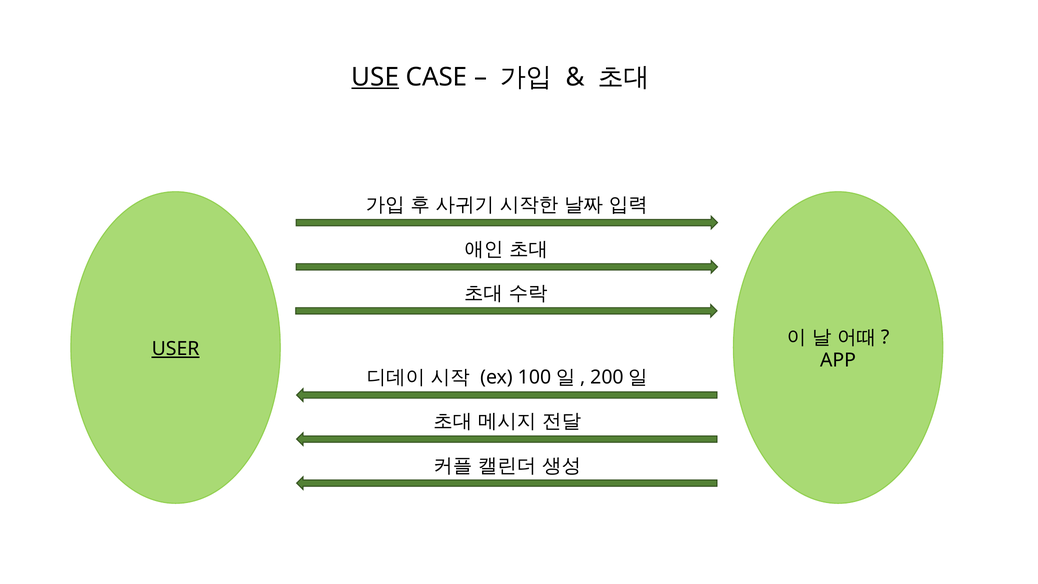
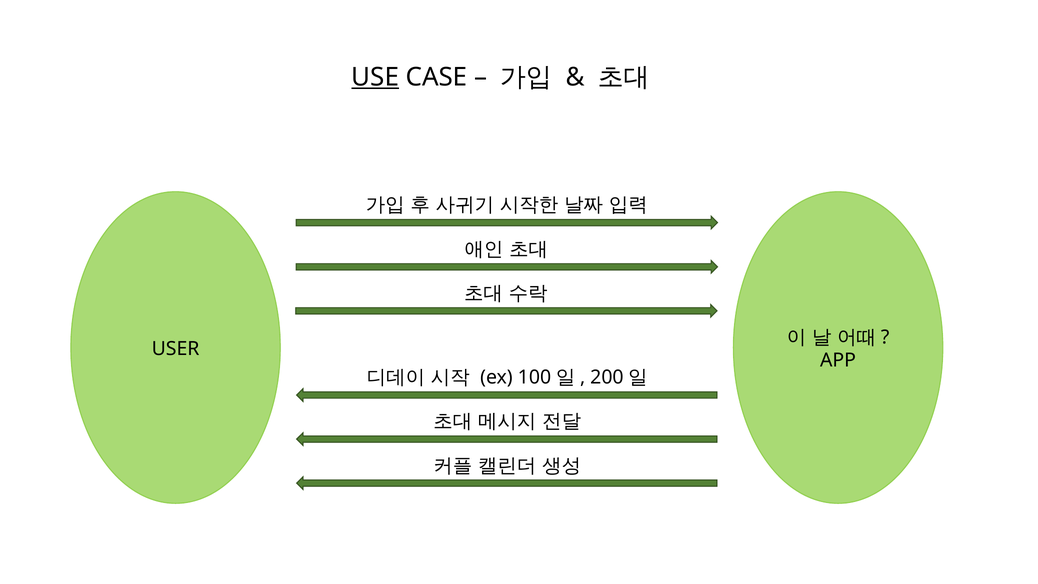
USER underline: present -> none
